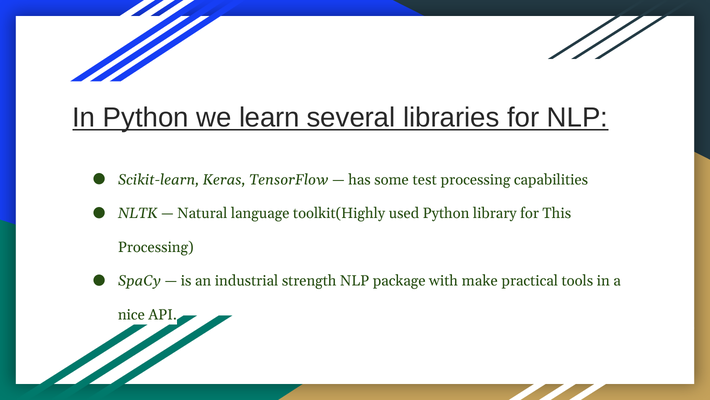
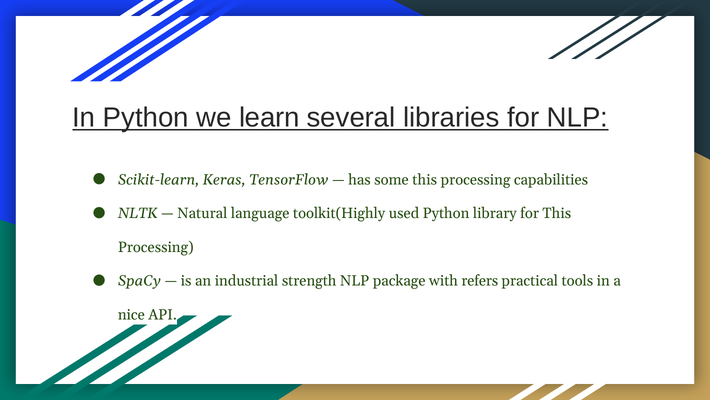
some test: test -> this
make: make -> refers
